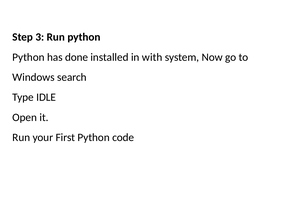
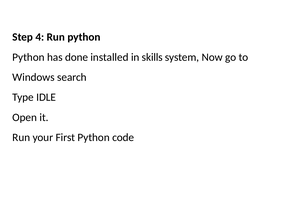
3: 3 -> 4
with: with -> skills
